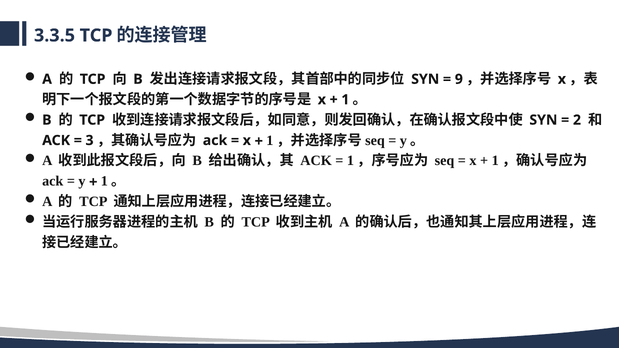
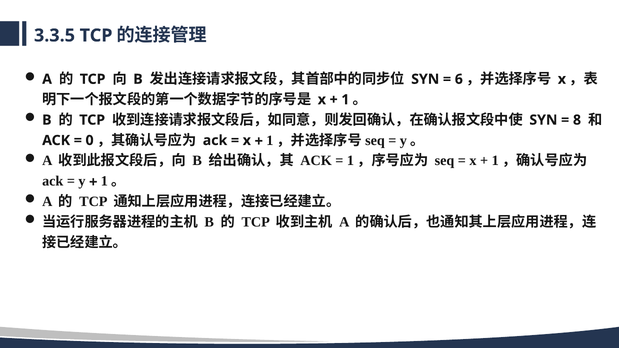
9: 9 -> 6
2: 2 -> 8
3: 3 -> 0
